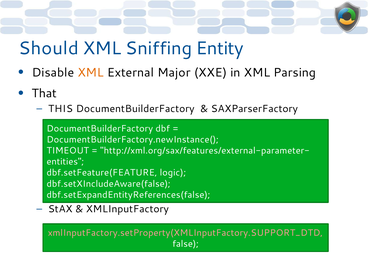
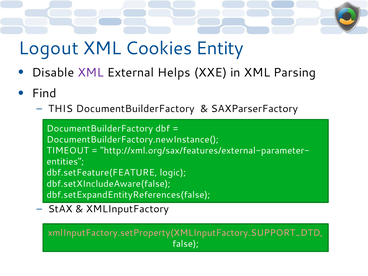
Should: Should -> Logout
Sniffing: Sniffing -> Cookies
XML at (91, 73) colour: orange -> purple
Major: Major -> Helps
That: That -> Find
